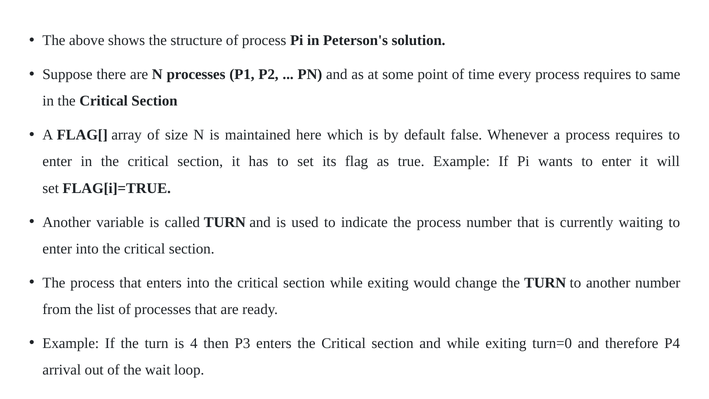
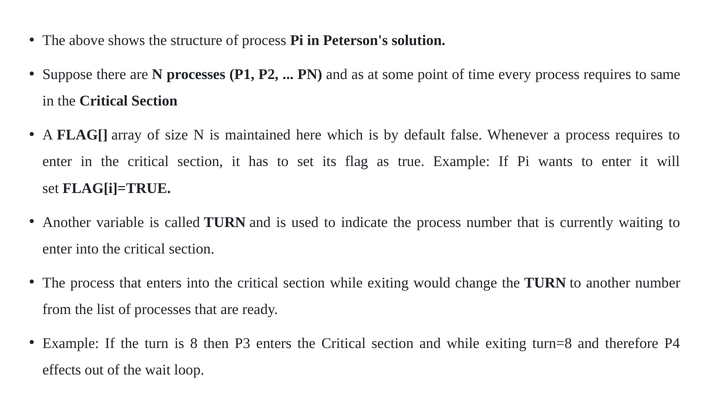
4: 4 -> 8
turn=0: turn=0 -> turn=8
arrival: arrival -> effects
